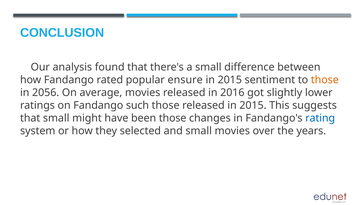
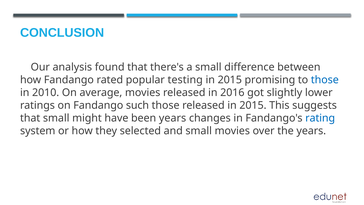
ensure: ensure -> testing
sentiment: sentiment -> promising
those at (325, 80) colour: orange -> blue
2056: 2056 -> 2010
been those: those -> years
